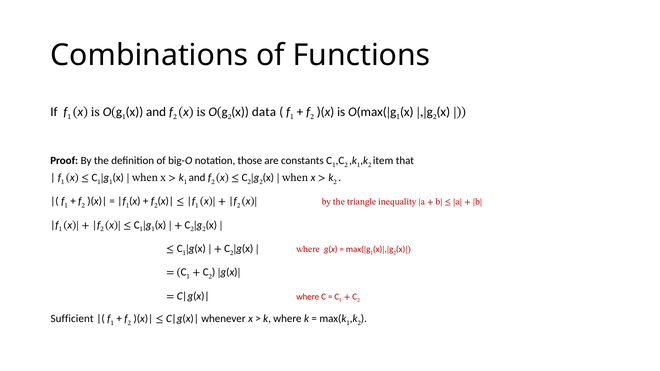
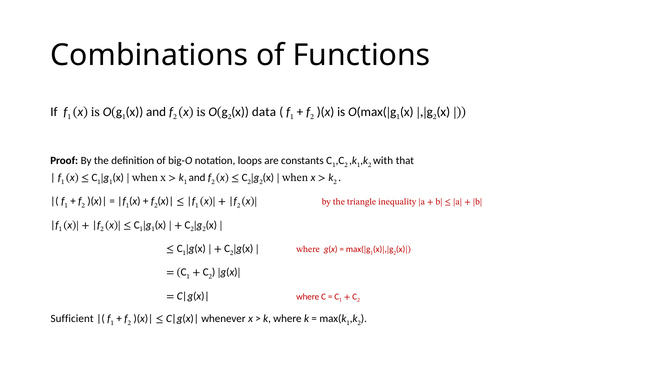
those: those -> loops
item: item -> with
